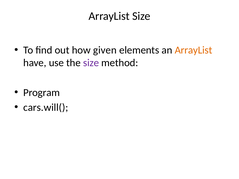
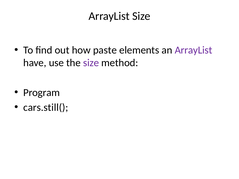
given: given -> paste
ArrayList at (193, 50) colour: orange -> purple
cars.will(: cars.will( -> cars.still(
